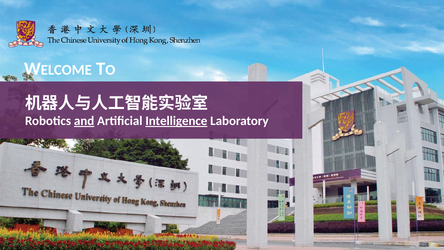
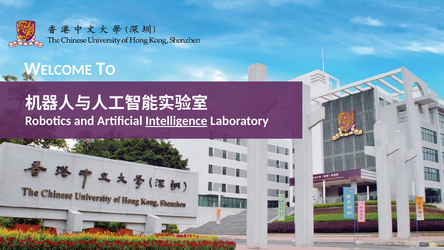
and underline: present -> none
